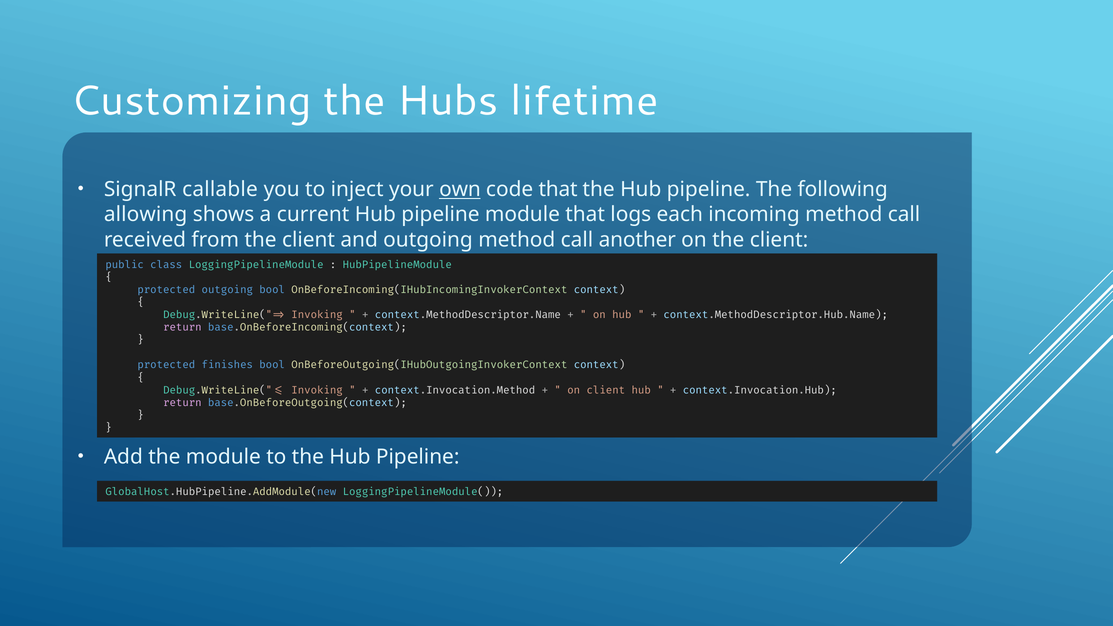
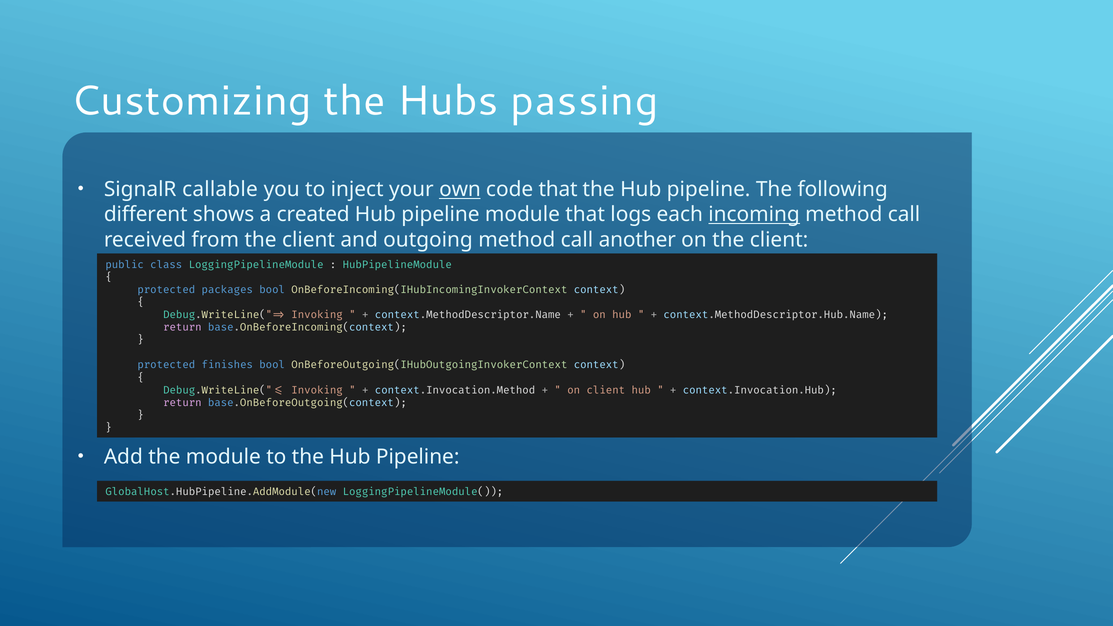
lifetime: lifetime -> passing
allowing: allowing -> different
current: current -> created
incoming underline: none -> present
protected outgoing: outgoing -> packages
